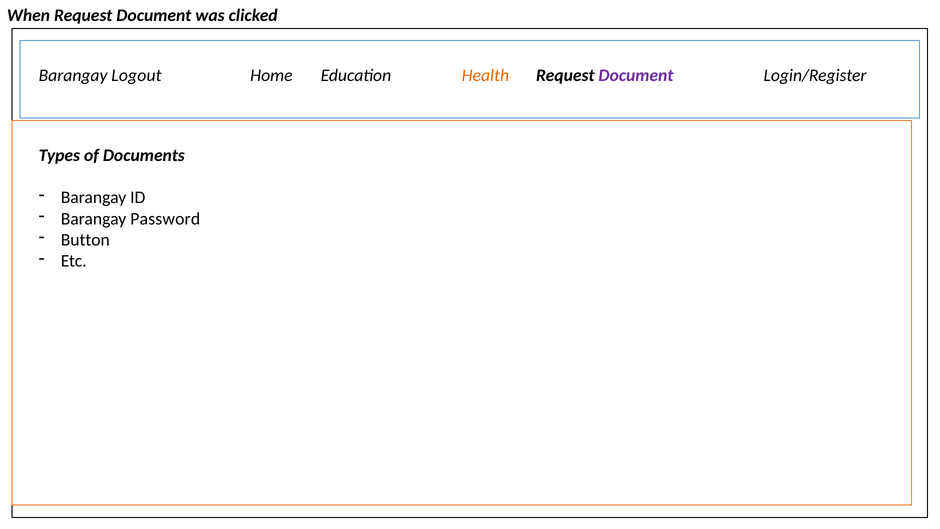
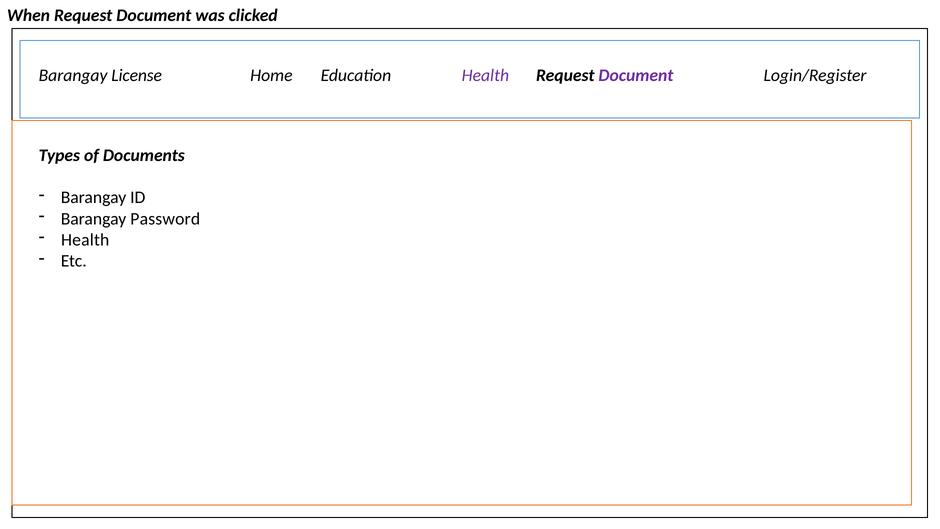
Logout: Logout -> License
Health at (485, 76) colour: orange -> purple
Button at (85, 240): Button -> Health
